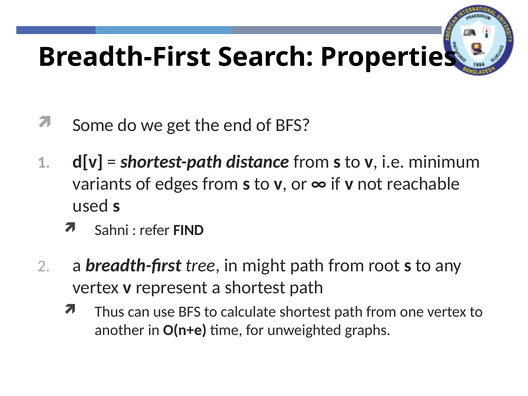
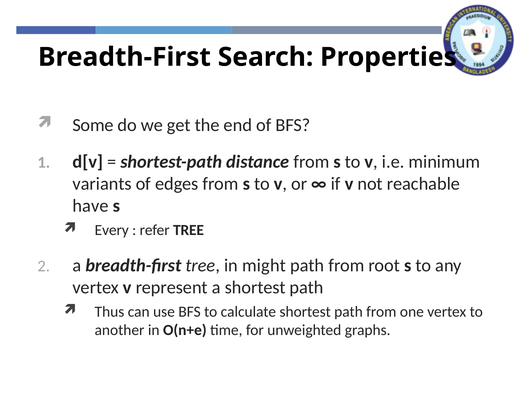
used: used -> have
Sahni: Sahni -> Every
refer FIND: FIND -> TREE
